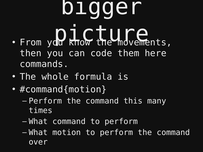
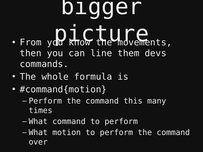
code: code -> line
here: here -> devs
